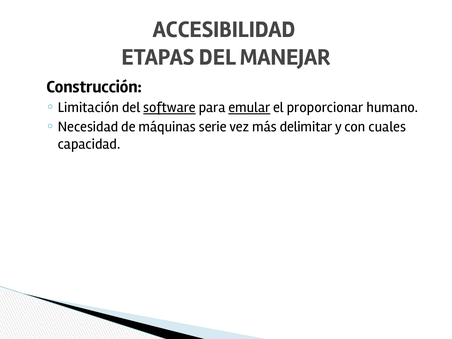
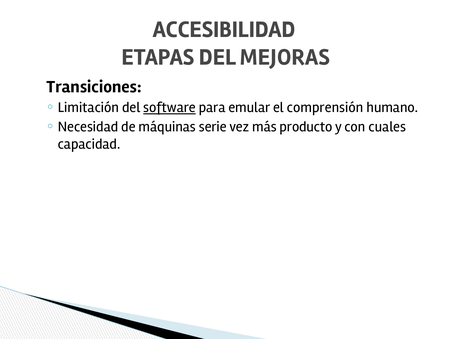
MANEJAR: MANEJAR -> MEJORAS
Construcción: Construcción -> Transiciones
emular underline: present -> none
proporcionar: proporcionar -> comprensión
delimitar: delimitar -> producto
